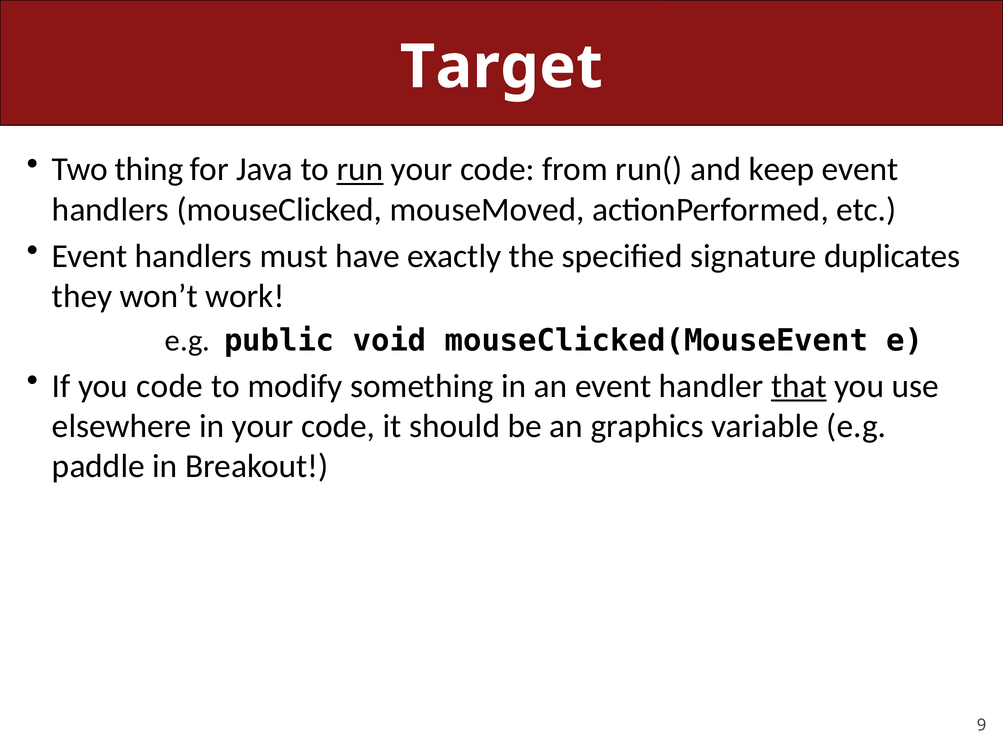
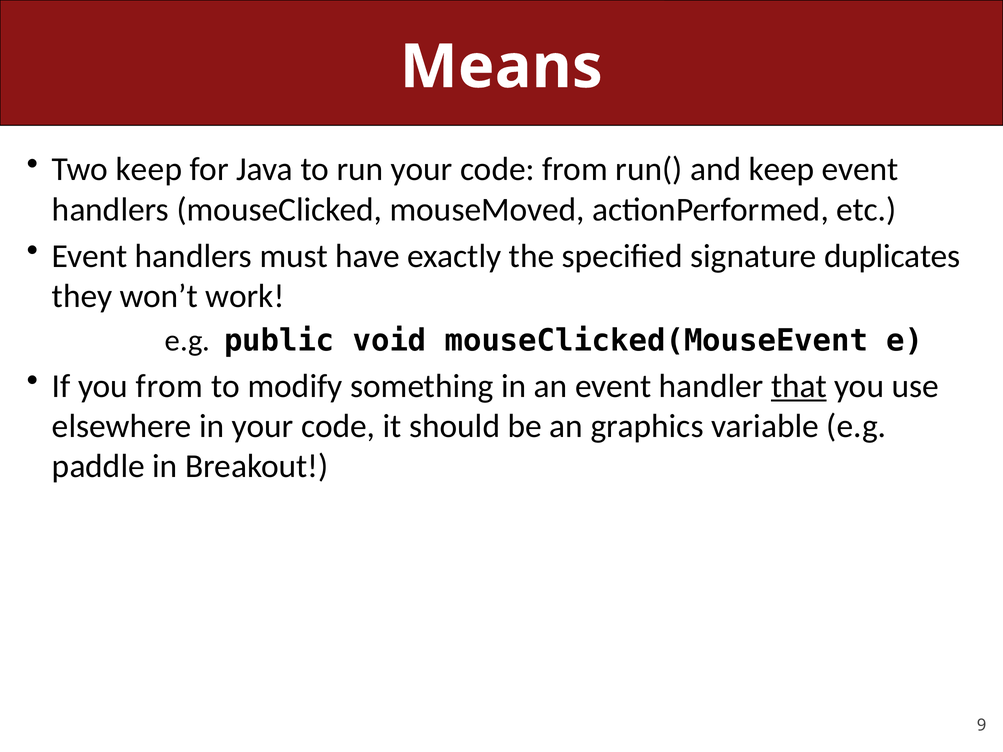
Target: Target -> Means
Two thing: thing -> keep
run underline: present -> none
you code: code -> from
